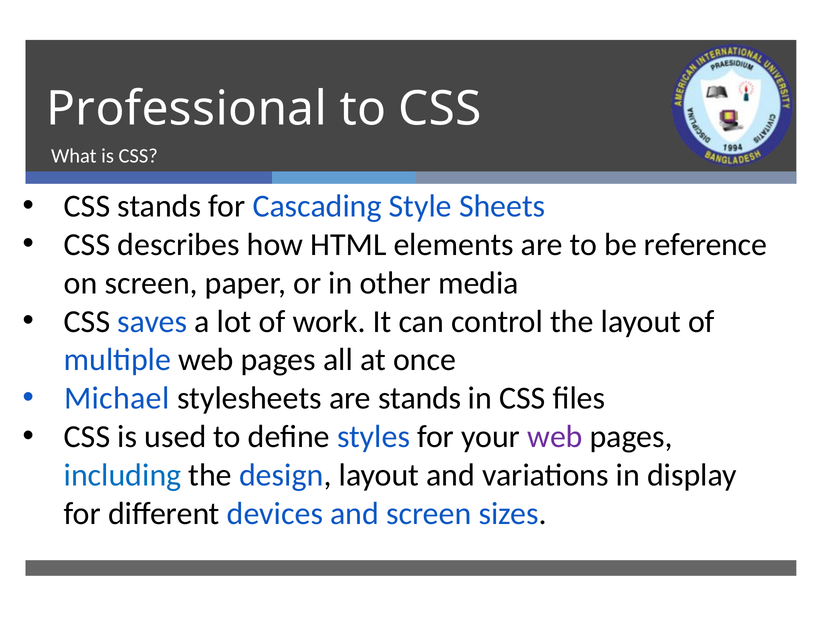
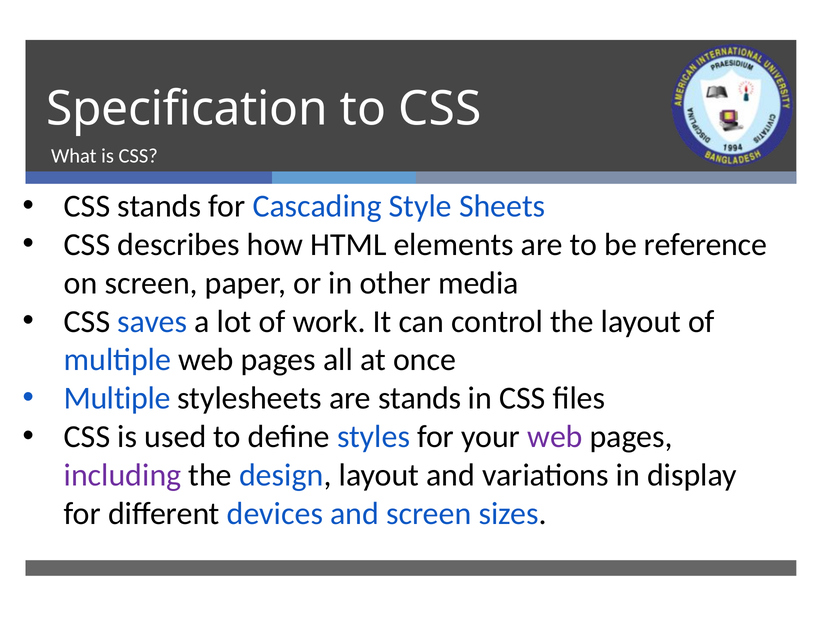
Professional: Professional -> Specification
Michael at (117, 398): Michael -> Multiple
including colour: blue -> purple
